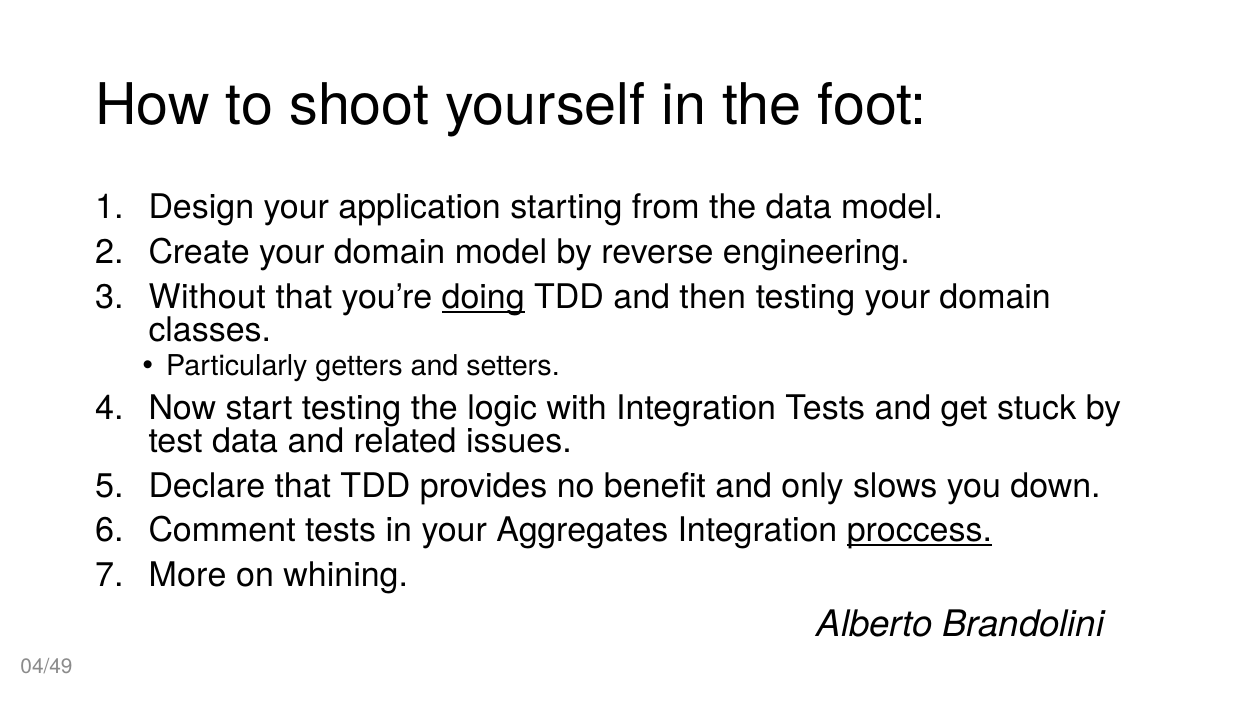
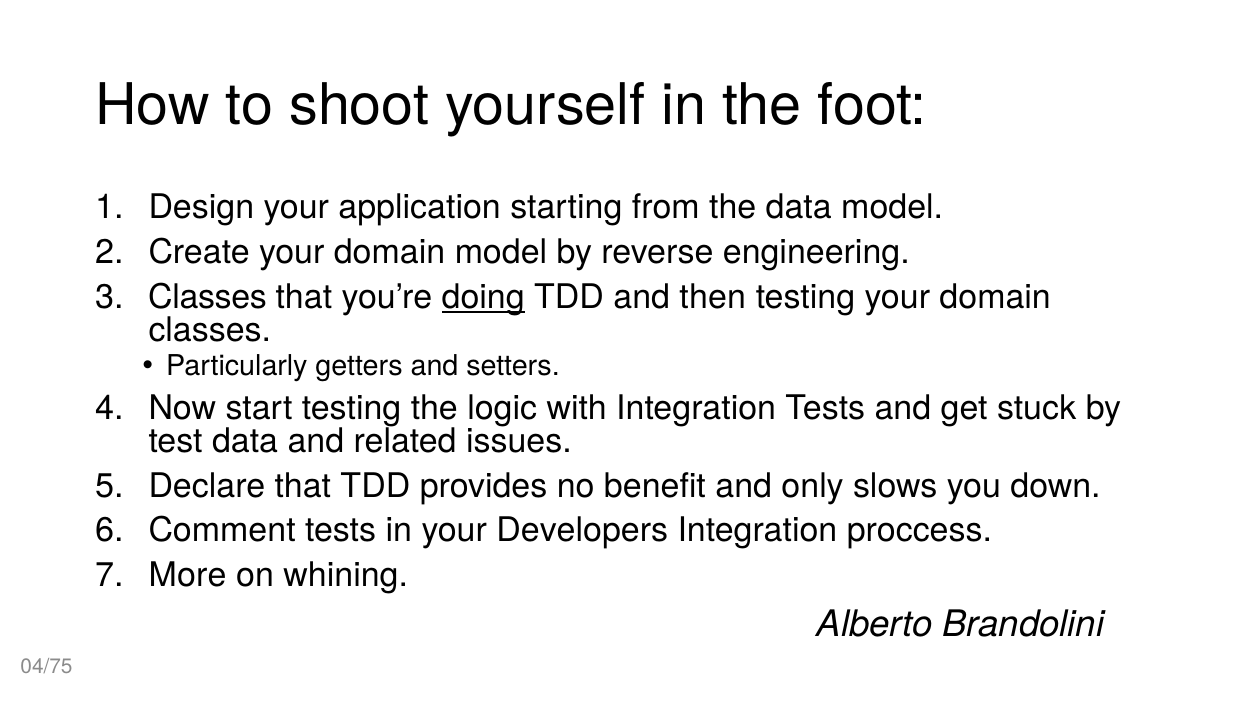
Without at (207, 297): Without -> Classes
Aggregates: Aggregates -> Developers
proccess underline: present -> none
04/49: 04/49 -> 04/75
